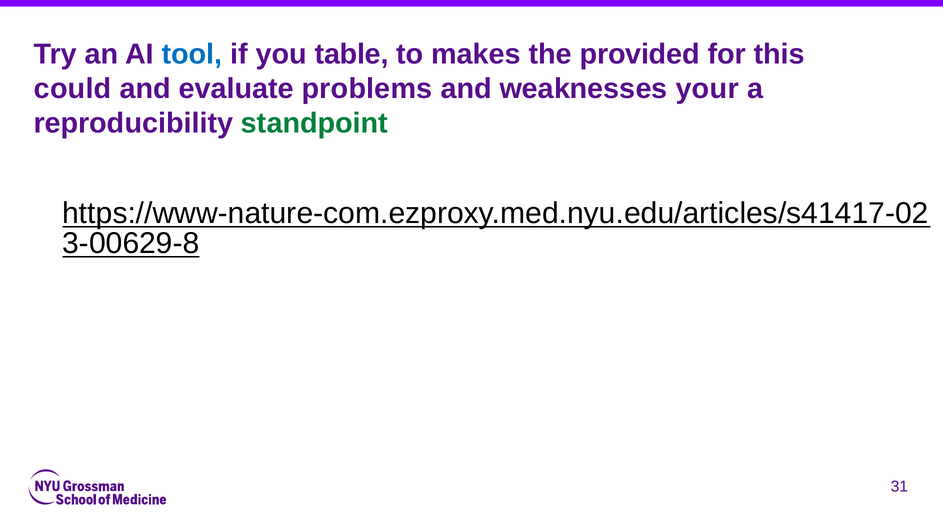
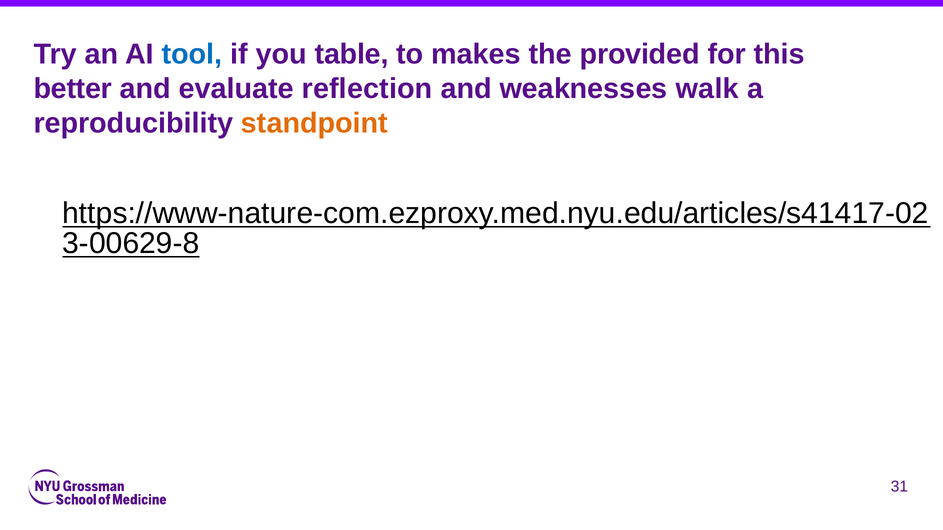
could: could -> better
problems: problems -> reflection
your: your -> walk
standpoint colour: green -> orange
